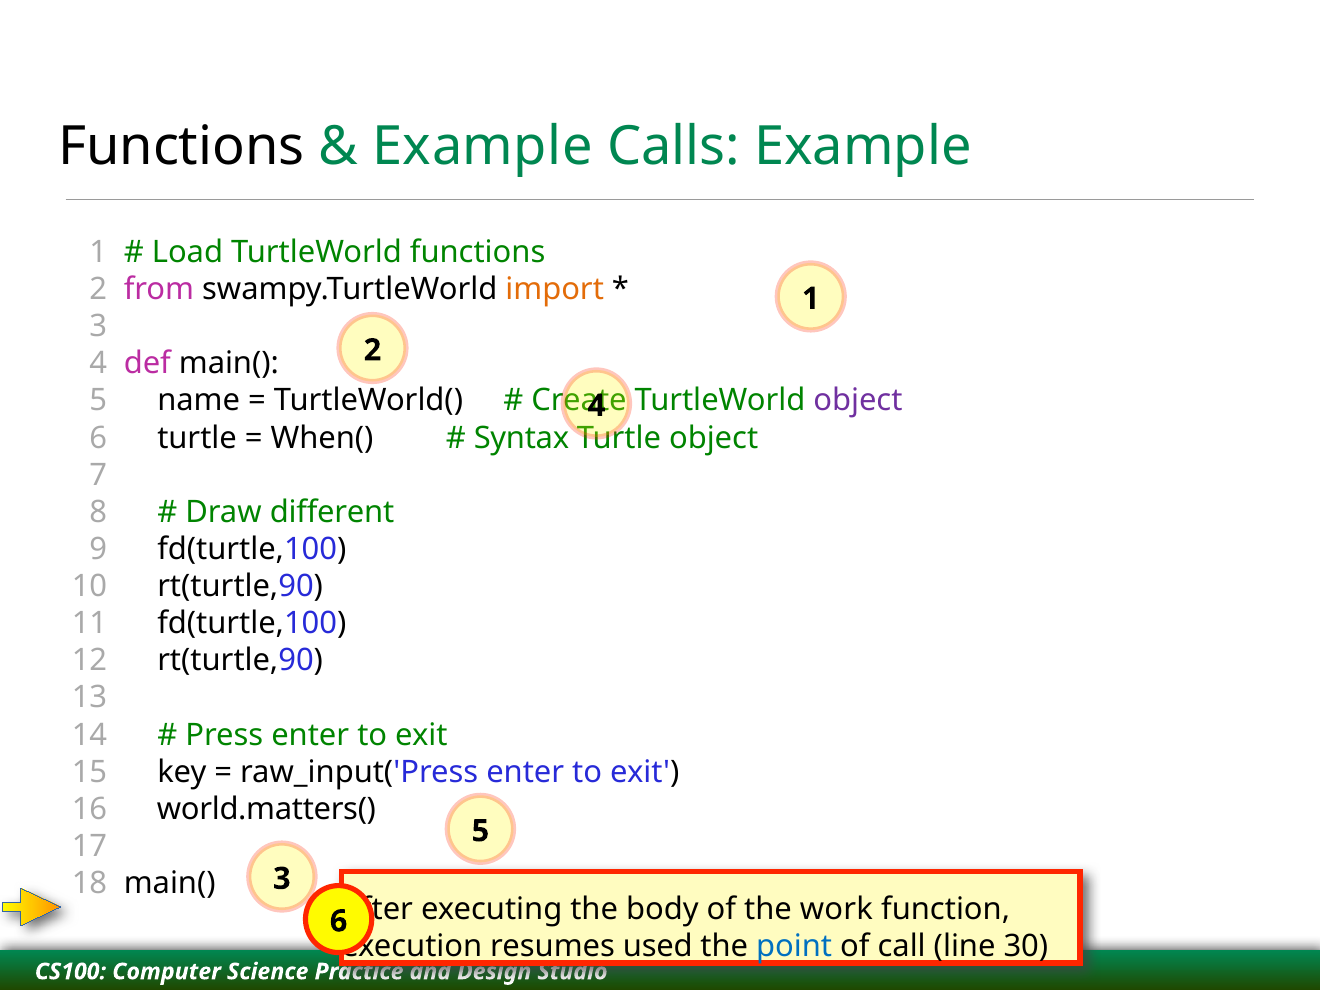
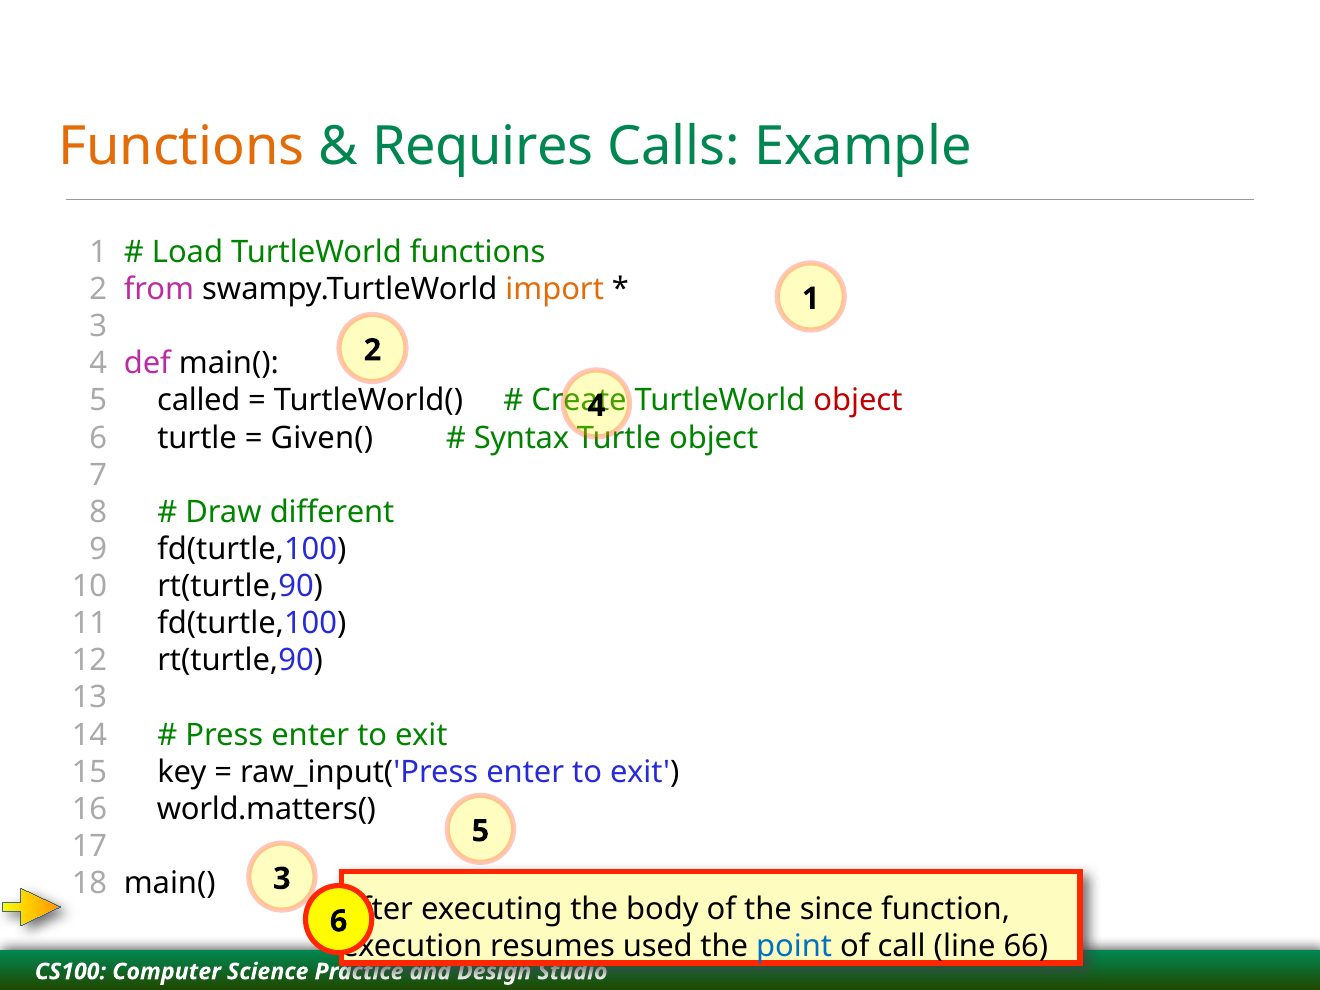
Functions at (181, 147) colour: black -> orange
Example at (483, 147): Example -> Requires
name: name -> called
object at (858, 401) colour: purple -> red
When(: When( -> Given(
work: work -> since
30: 30 -> 66
